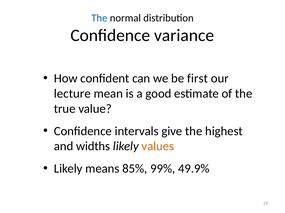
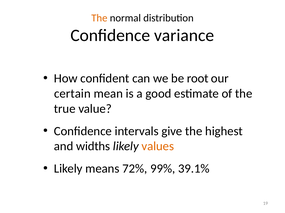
The at (99, 18) colour: blue -> orange
first: first -> root
lecture: lecture -> certain
85%: 85% -> 72%
49.9%: 49.9% -> 39.1%
